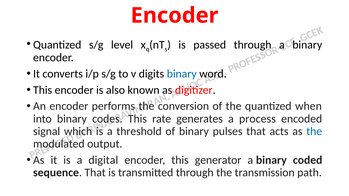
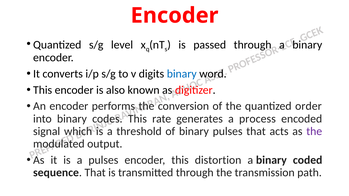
when: when -> order
the at (314, 131) colour: blue -> purple
a digital: digital -> pulses
generator: generator -> distortion
